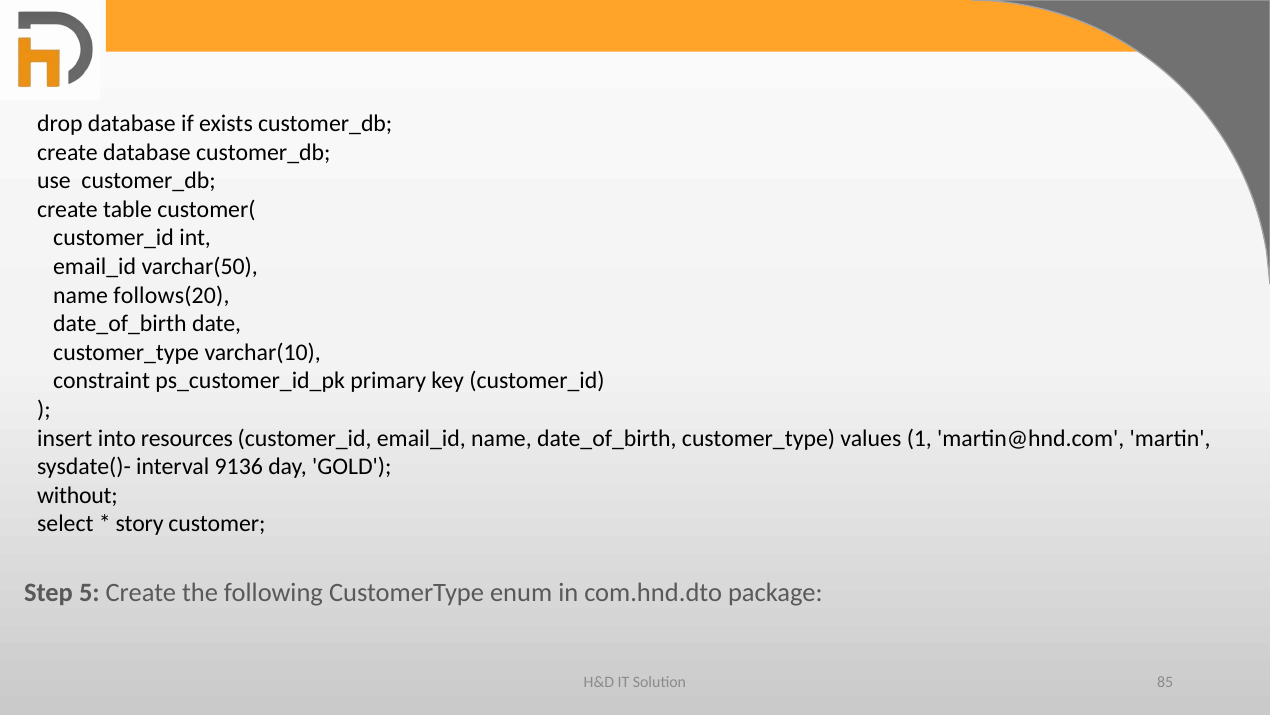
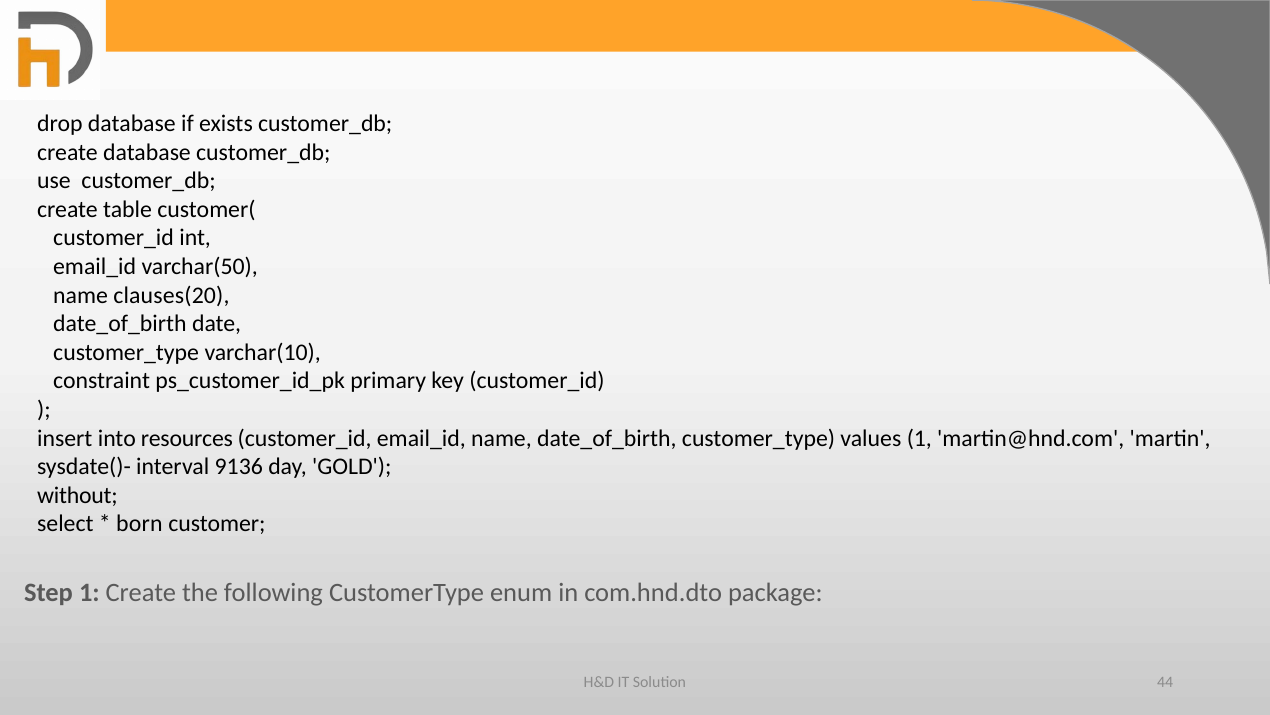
follows(20: follows(20 -> clauses(20
story: story -> born
Step 5: 5 -> 1
85: 85 -> 44
